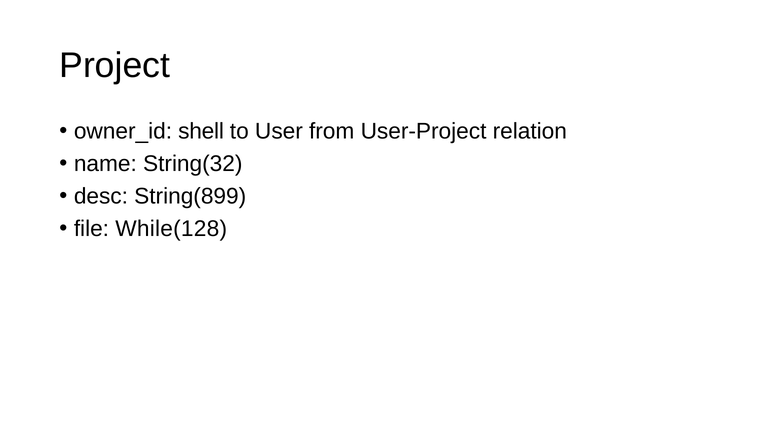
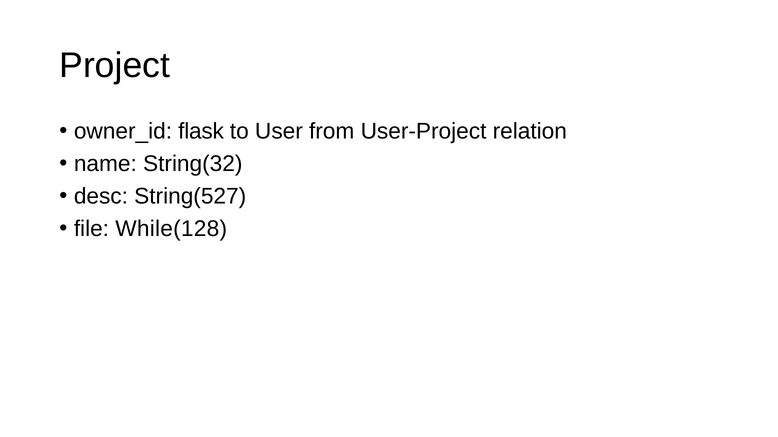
shell: shell -> flask
String(899: String(899 -> String(527
